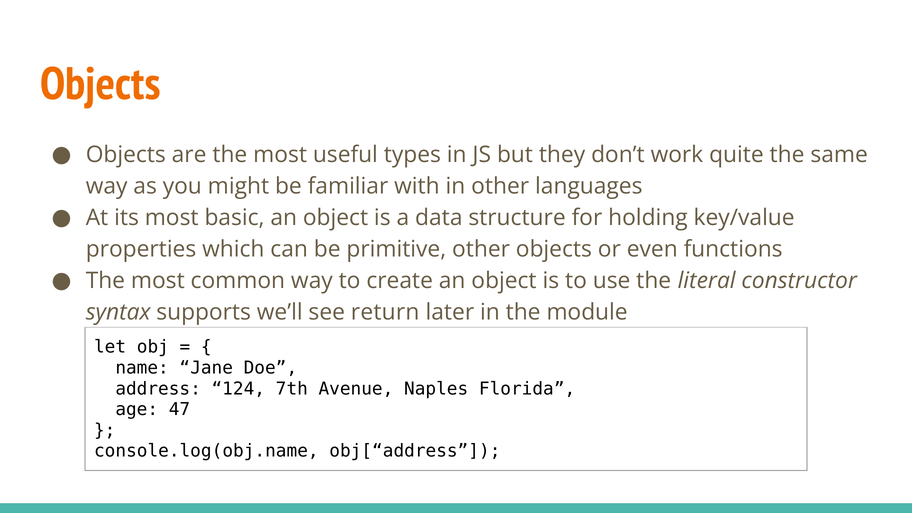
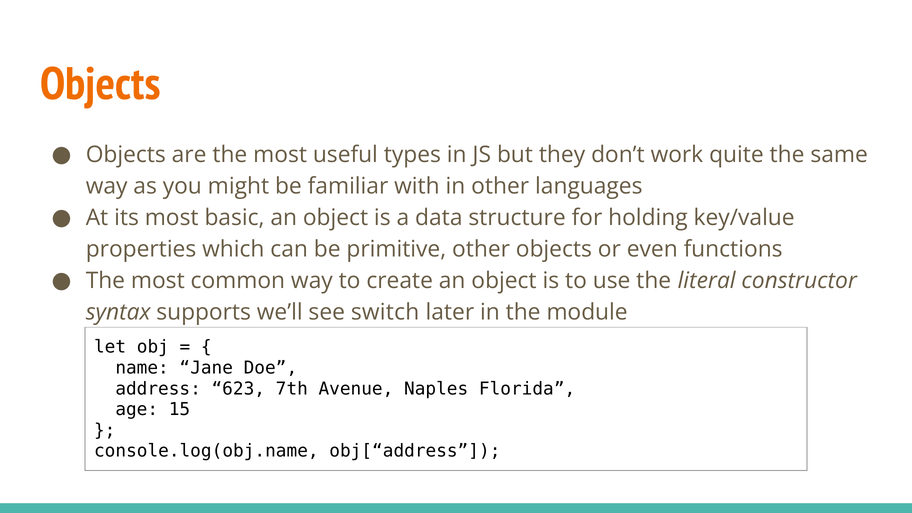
return: return -> switch
124: 124 -> 623
47: 47 -> 15
